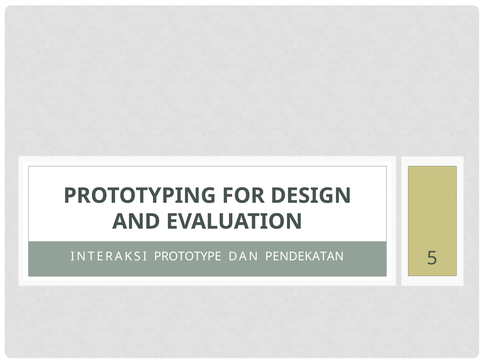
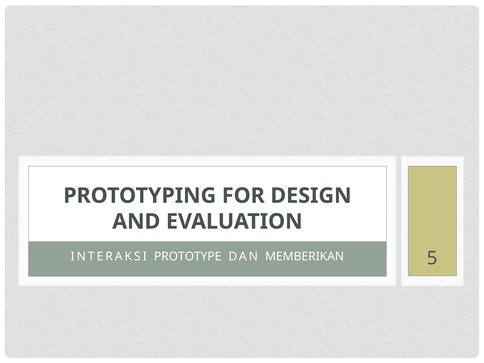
PENDEKATAN: PENDEKATAN -> MEMBERIKAN
